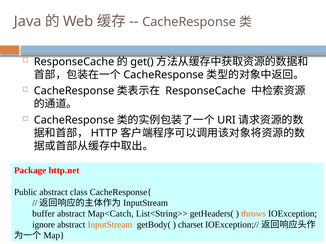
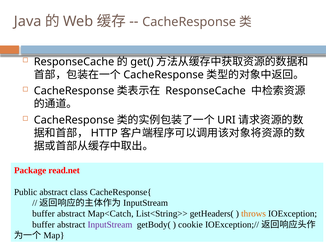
http.net: http.net -> read.net
ignore at (44, 225): ignore -> buffer
InputStream colour: orange -> purple
charset: charset -> cookie
